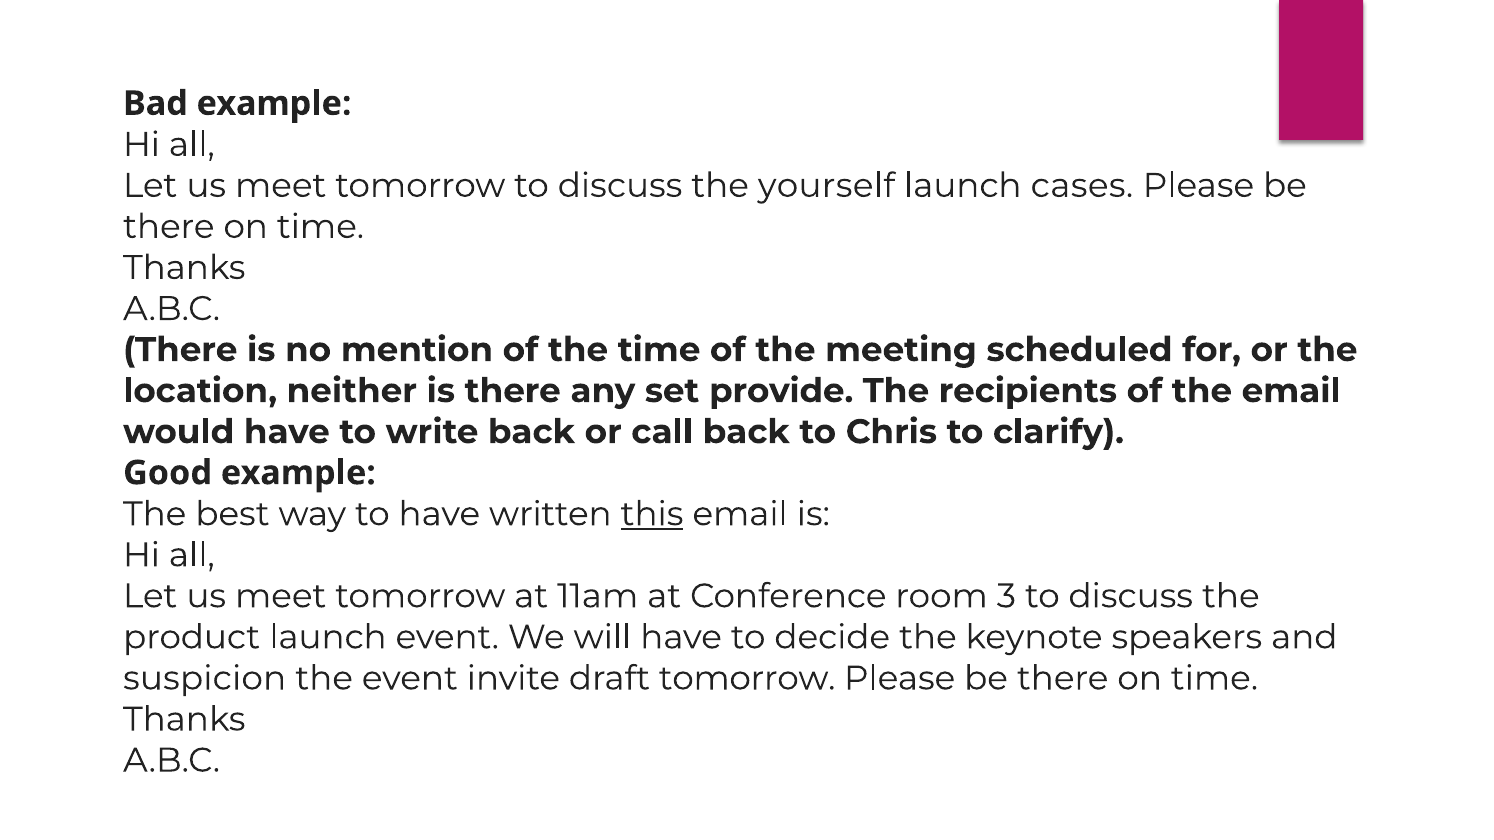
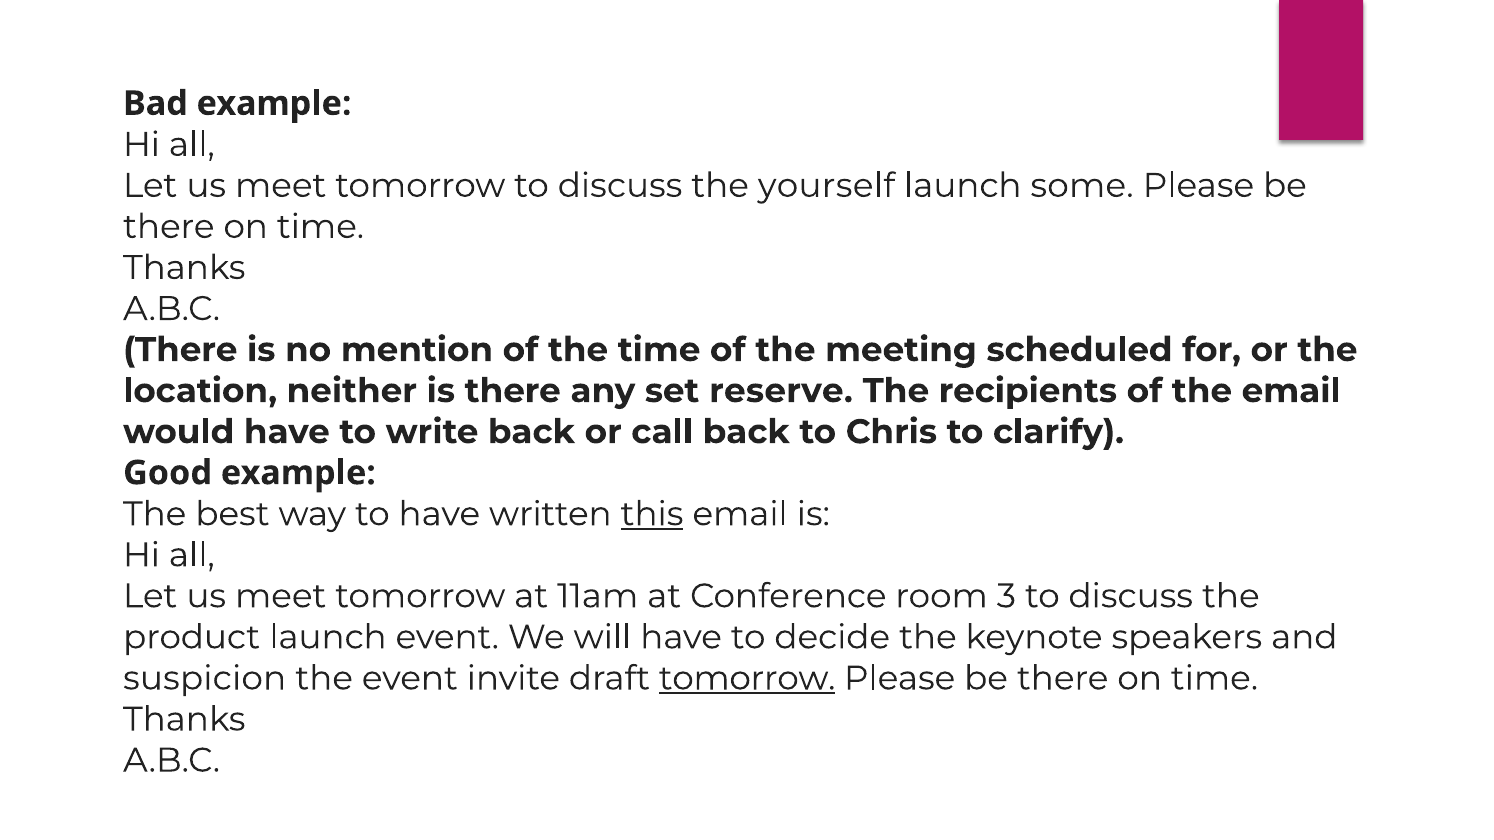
cases: cases -> some
provide: provide -> reserve
tomorrow at (747, 679) underline: none -> present
